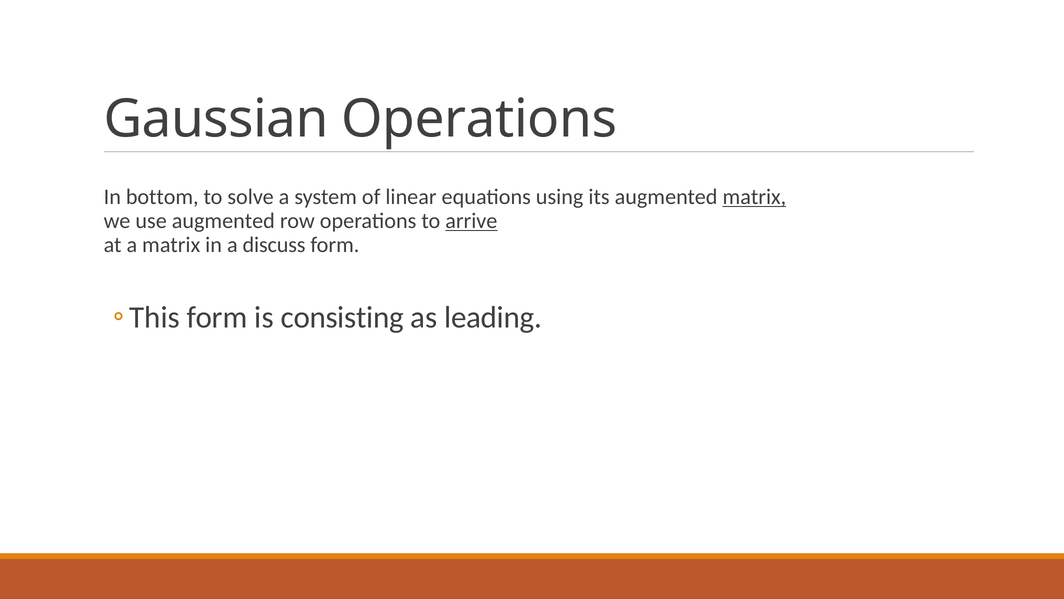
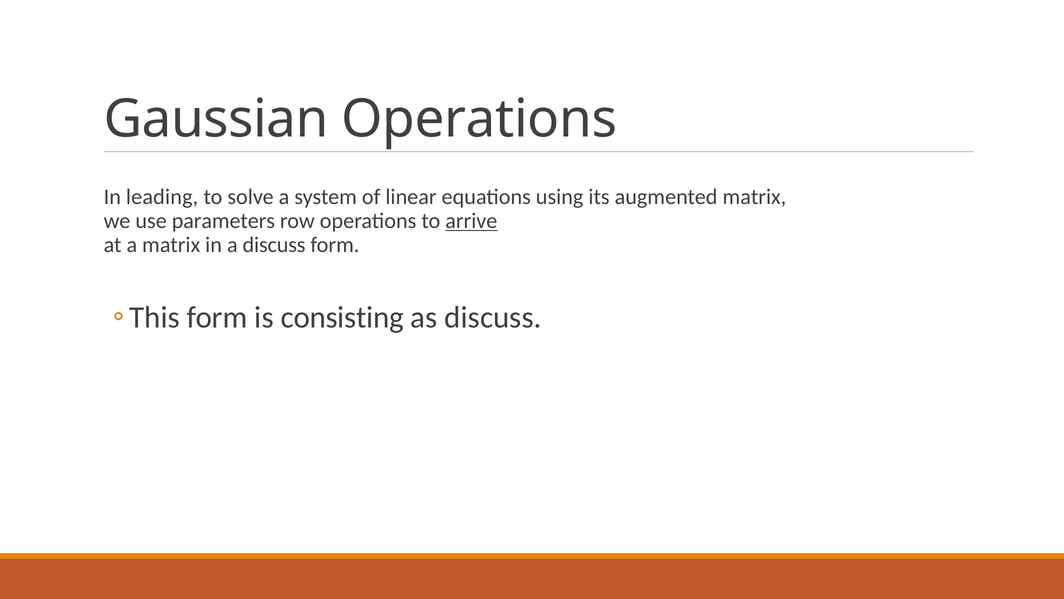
bottom: bottom -> leading
matrix at (754, 197) underline: present -> none
use augmented: augmented -> parameters
as leading: leading -> discuss
